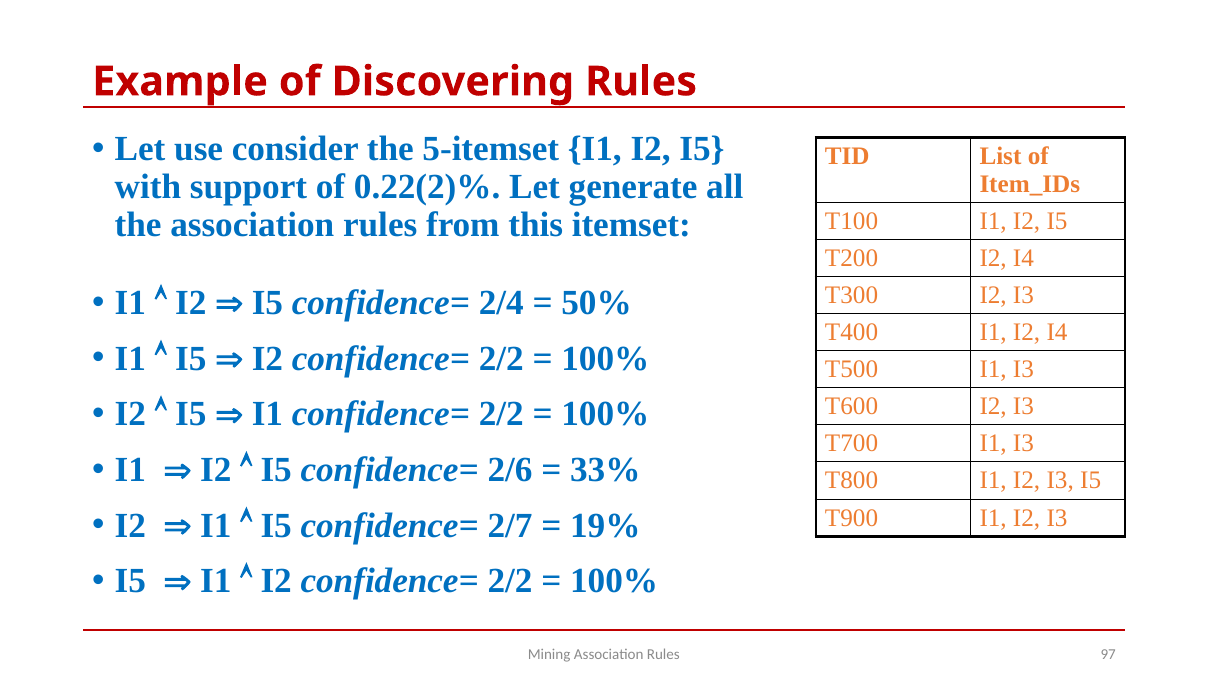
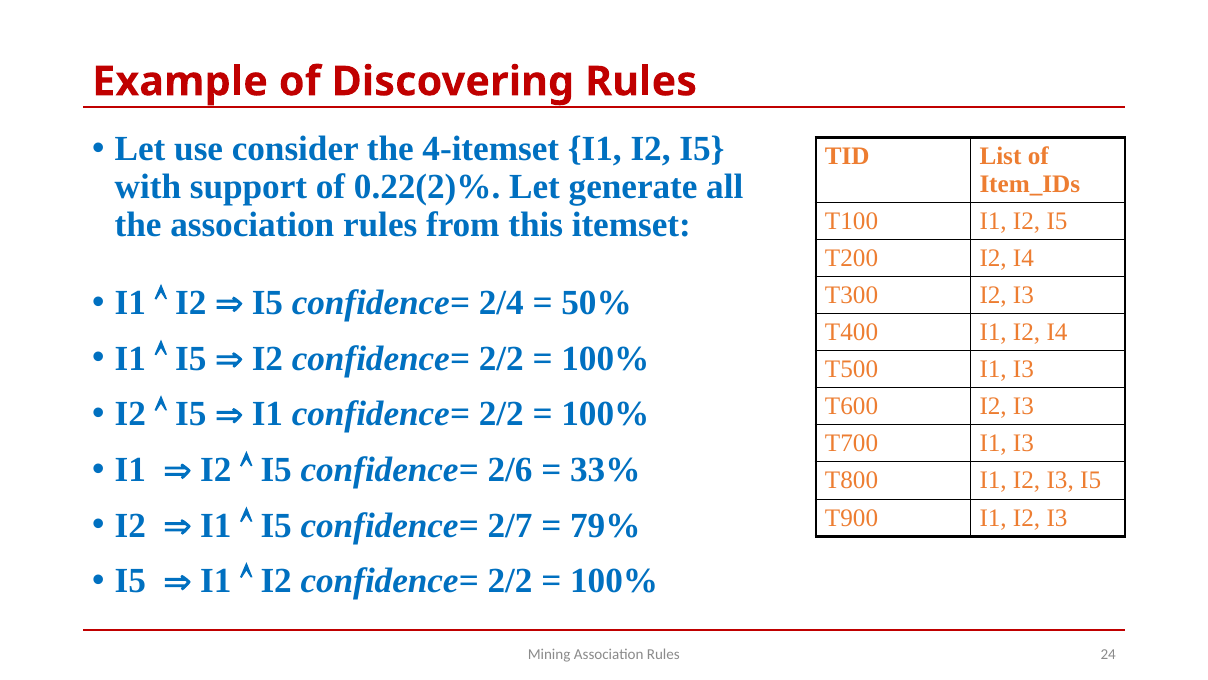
5-itemset: 5-itemset -> 4-itemset
19%: 19% -> 79%
97: 97 -> 24
